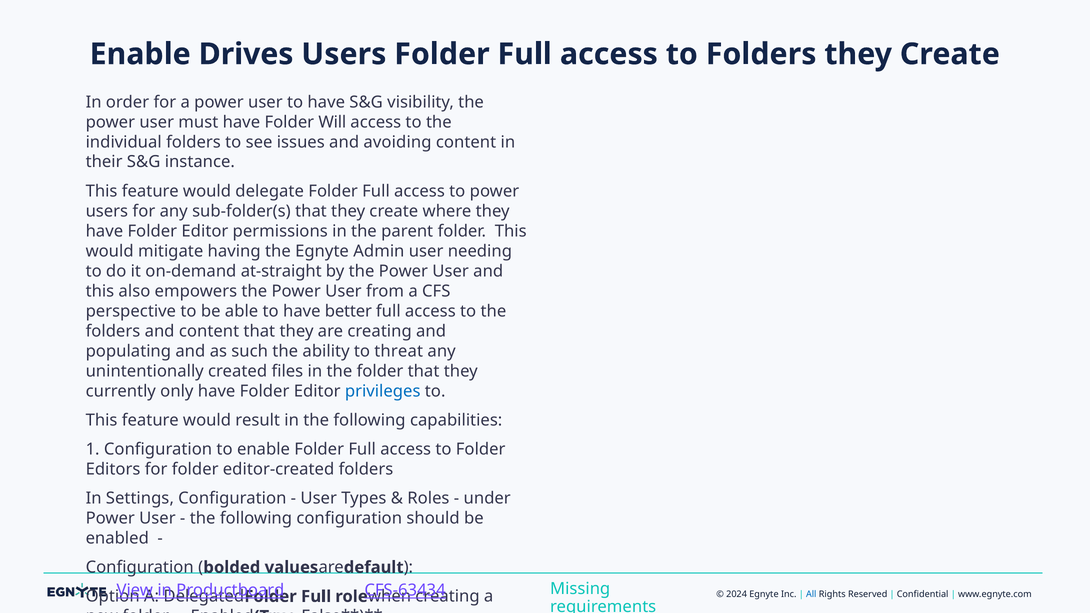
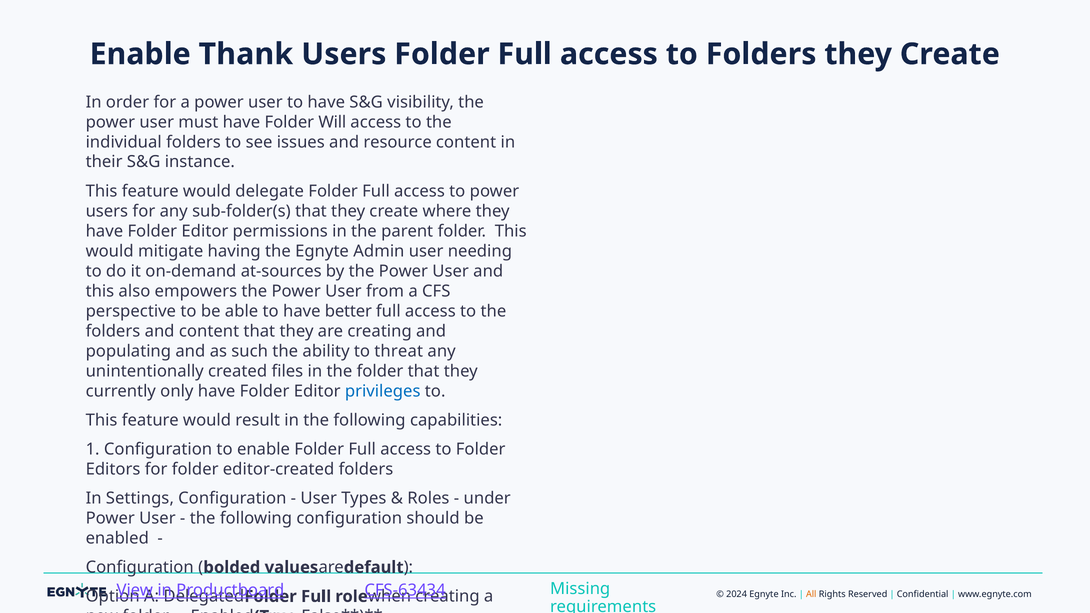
Drives: Drives -> Thank
avoiding: avoiding -> resource
at-straight: at-straight -> at-sources
All at (811, 595) colour: blue -> orange
